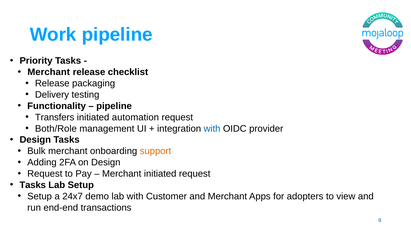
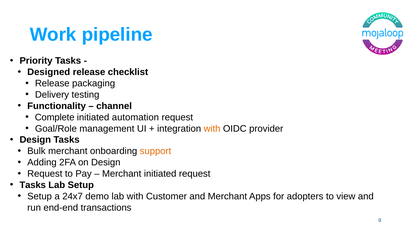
Merchant at (49, 72): Merchant -> Designed
pipeline at (114, 106): pipeline -> channel
Transfers: Transfers -> Complete
Both/Role: Both/Role -> Goal/Role
with at (212, 129) colour: blue -> orange
